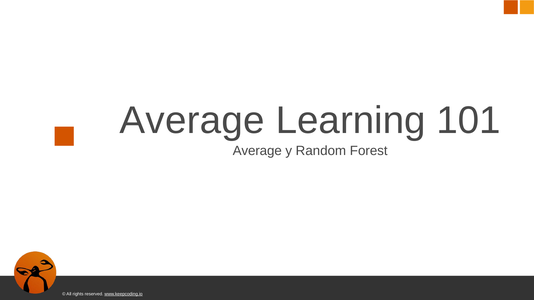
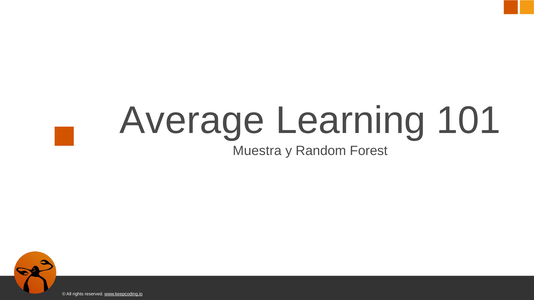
Average at (257, 151): Average -> Muestra
